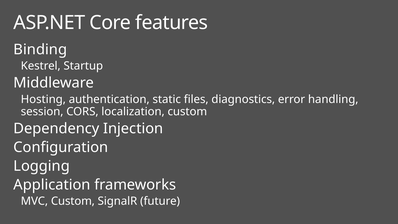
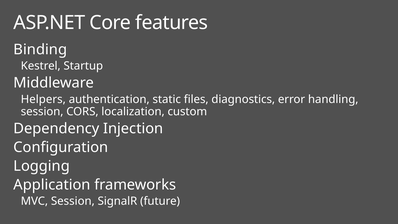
Hosting: Hosting -> Helpers
MVC Custom: Custom -> Session
